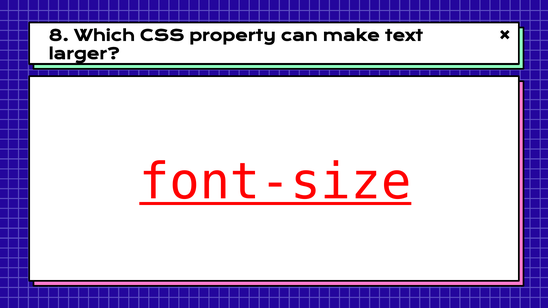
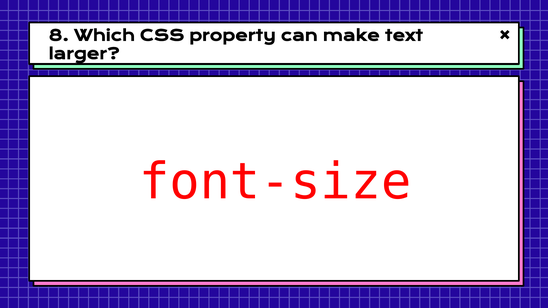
font-size underline: present -> none
